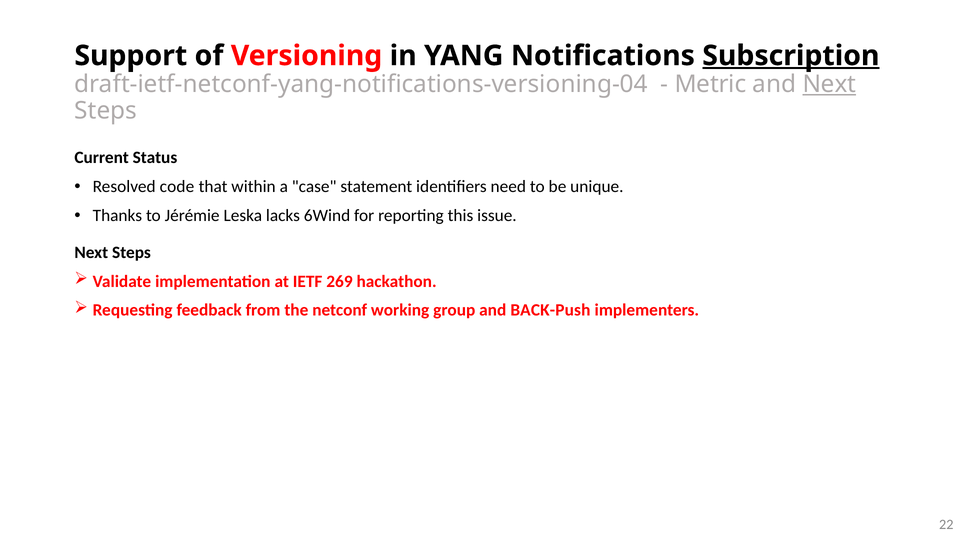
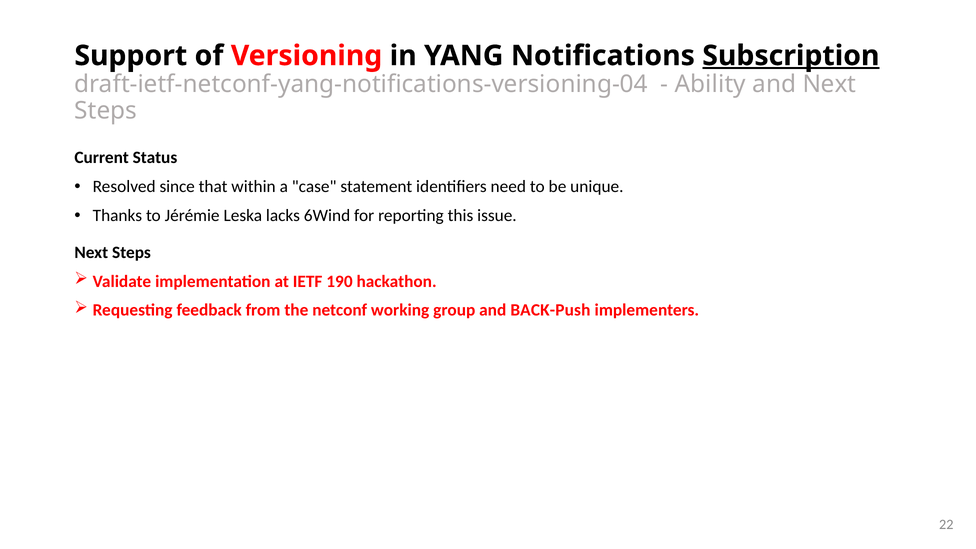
Metric: Metric -> Ability
Next at (829, 84) underline: present -> none
code: code -> since
269: 269 -> 190
